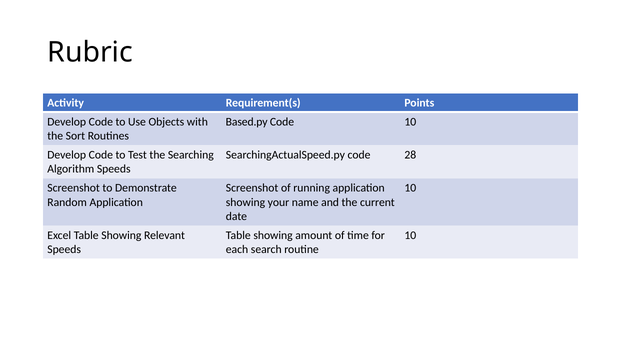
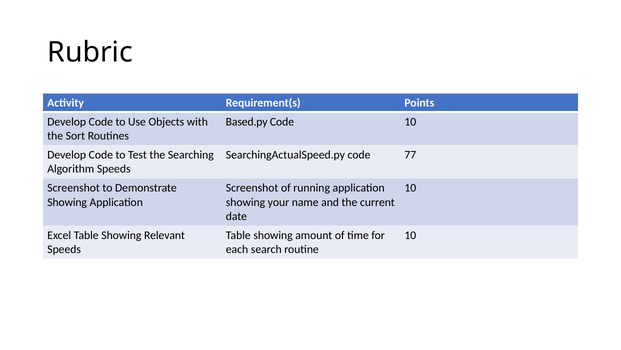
28: 28 -> 77
Random at (67, 202): Random -> Showing
